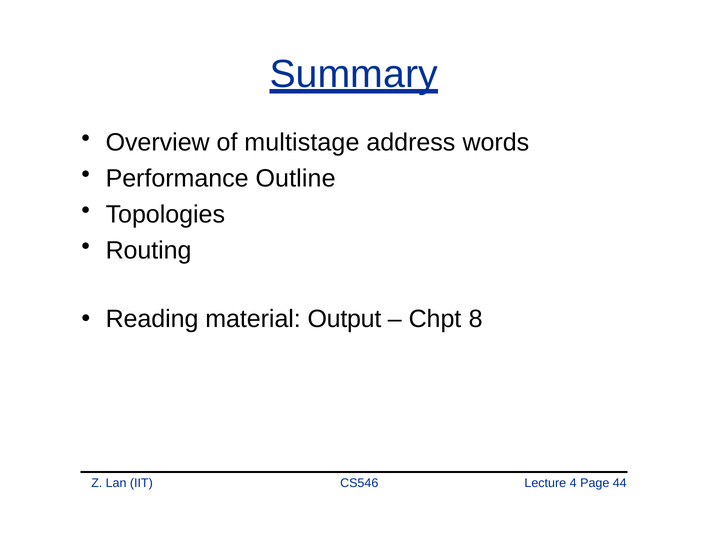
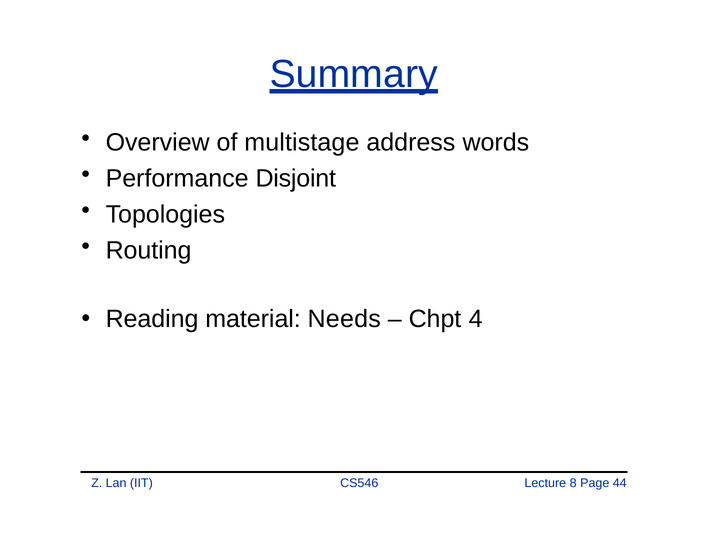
Outline: Outline -> Disjoint
Output: Output -> Needs
8: 8 -> 4
4: 4 -> 8
